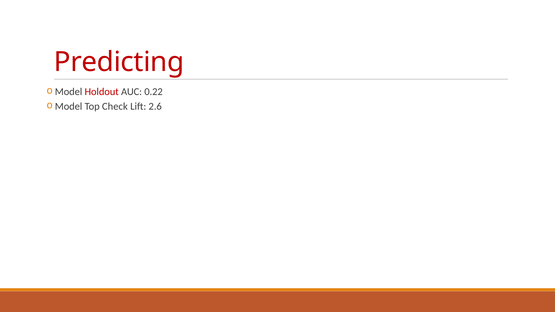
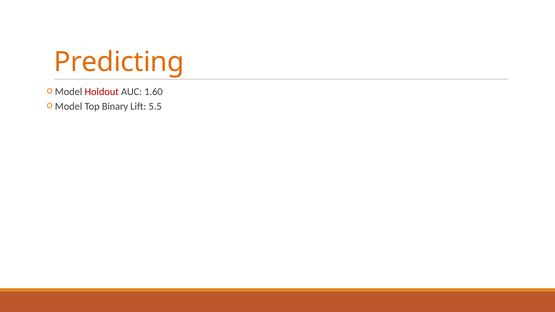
Predicting colour: red -> orange
0.22: 0.22 -> 1.60
Check: Check -> Binary
2.6: 2.6 -> 5.5
